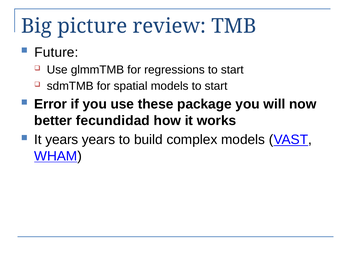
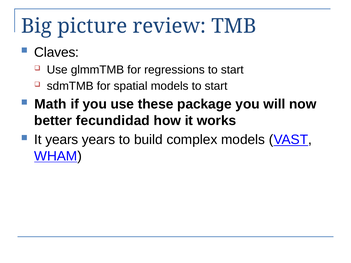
Future: Future -> Claves
Error: Error -> Math
